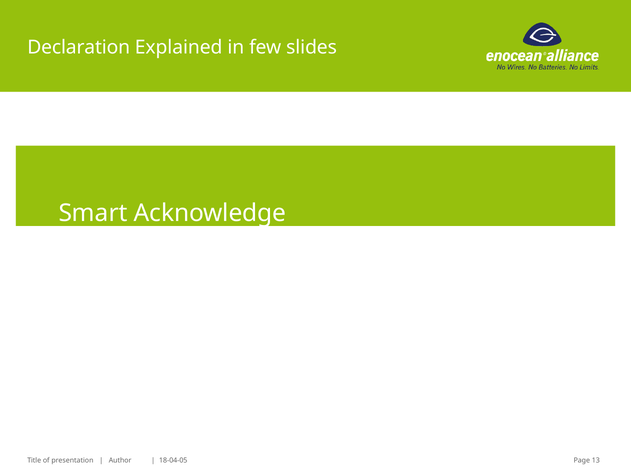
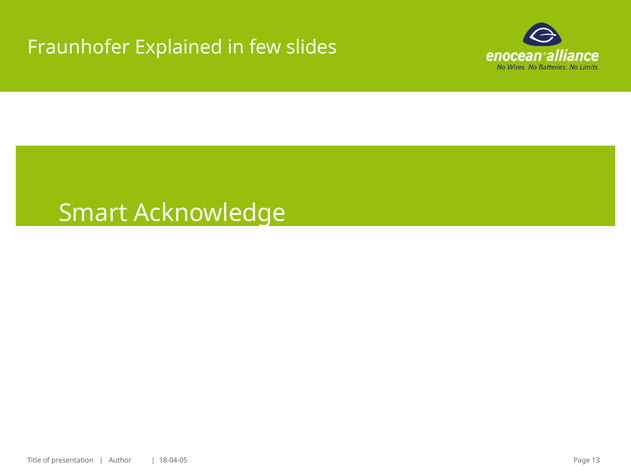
Declaration: Declaration -> Fraunhofer
